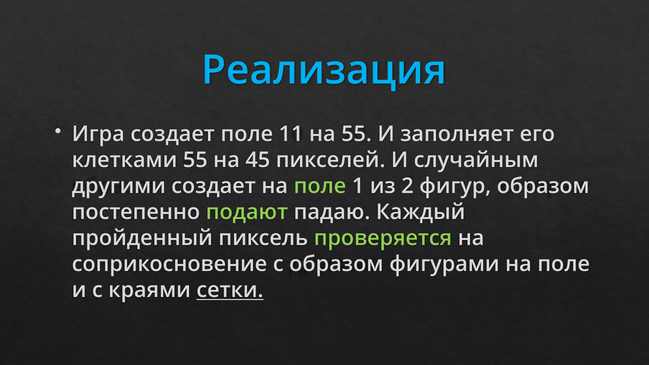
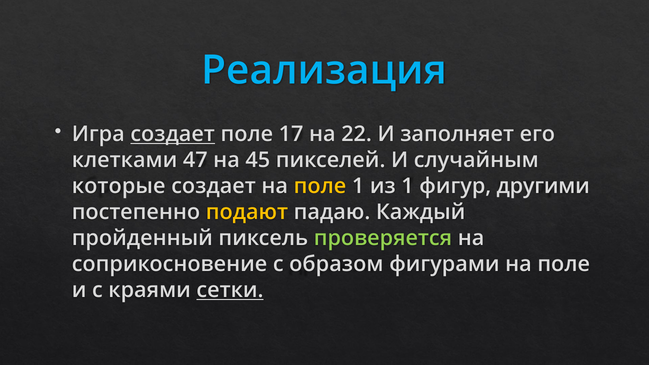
создает at (173, 134) underline: none -> present
11: 11 -> 17
на 55: 55 -> 22
клетками 55: 55 -> 47
другими: другими -> которые
поле at (320, 186) colour: light green -> yellow
из 2: 2 -> 1
фигур образом: образом -> другими
подают colour: light green -> yellow
